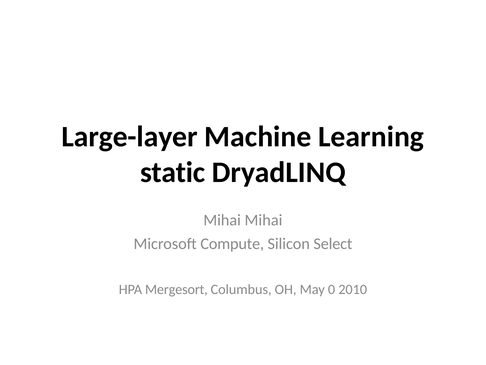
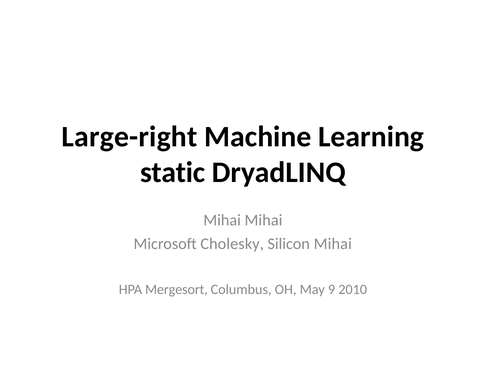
Large-layer: Large-layer -> Large-right
Compute: Compute -> Cholesky
Silicon Select: Select -> Mihai
0: 0 -> 9
